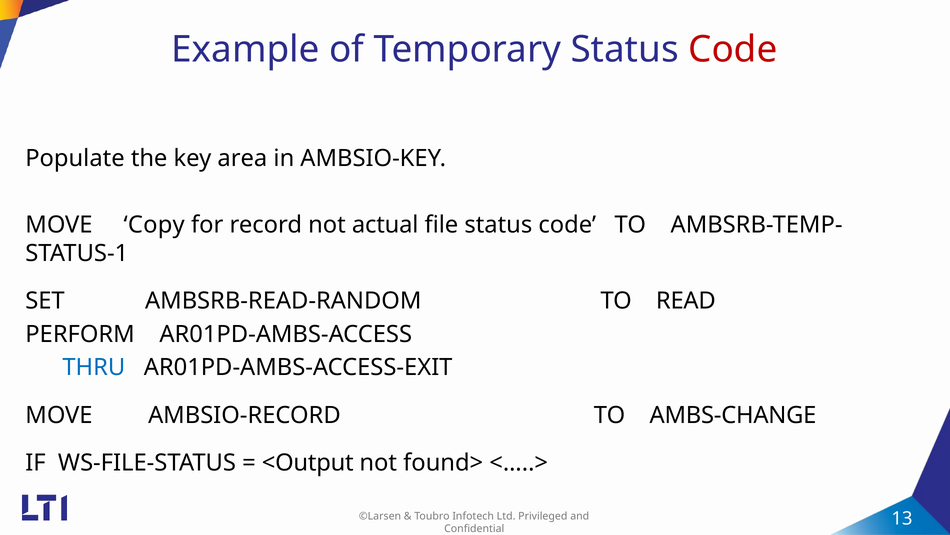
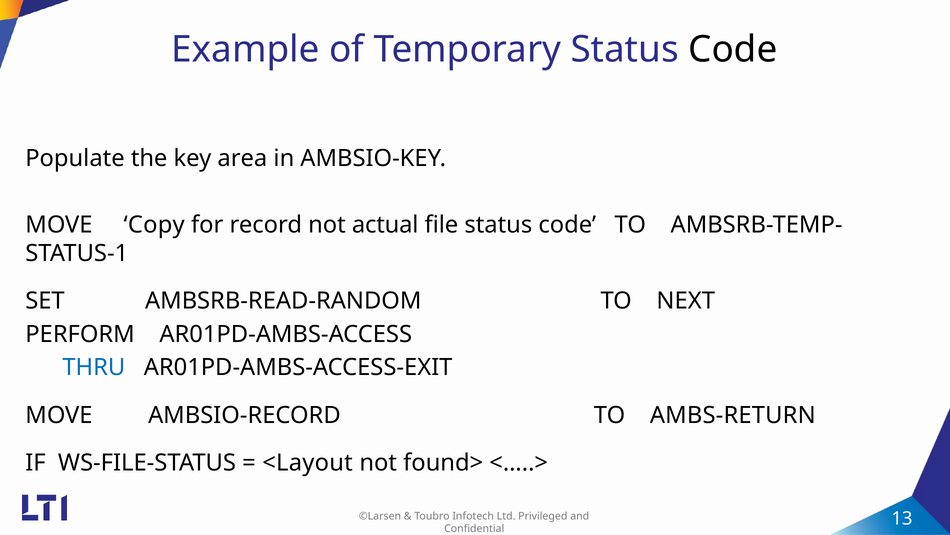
Code at (733, 50) colour: red -> black
READ: READ -> NEXT
AMBS-CHANGE: AMBS-CHANGE -> AMBS-RETURN
<Output: <Output -> <Layout
